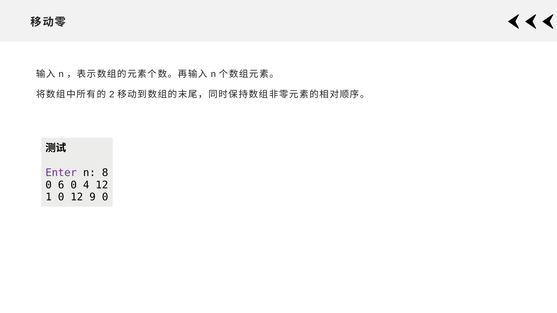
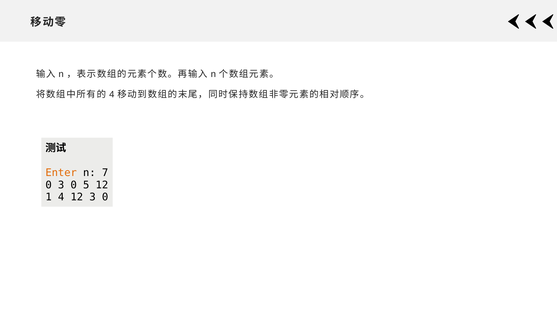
2 at (112, 95): 2 -> 4
Enter colour: purple -> orange
8: 8 -> 7
0 6: 6 -> 3
4: 4 -> 5
1 0: 0 -> 4
12 9: 9 -> 3
